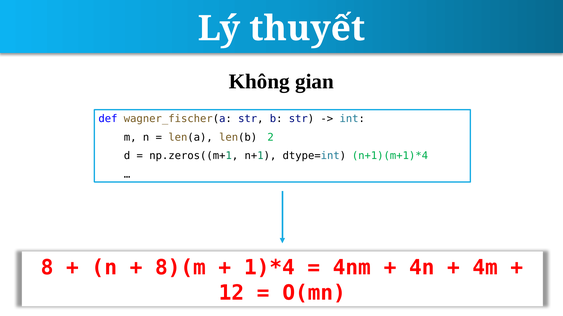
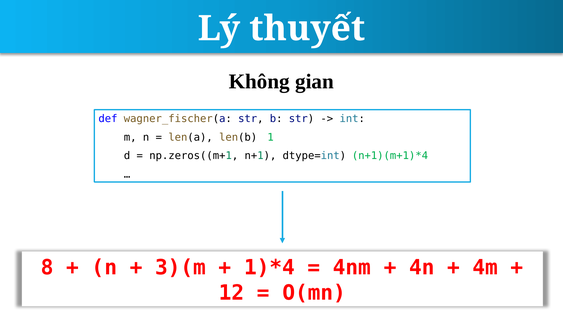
2: 2 -> 1
8)(m: 8)(m -> 3)(m
